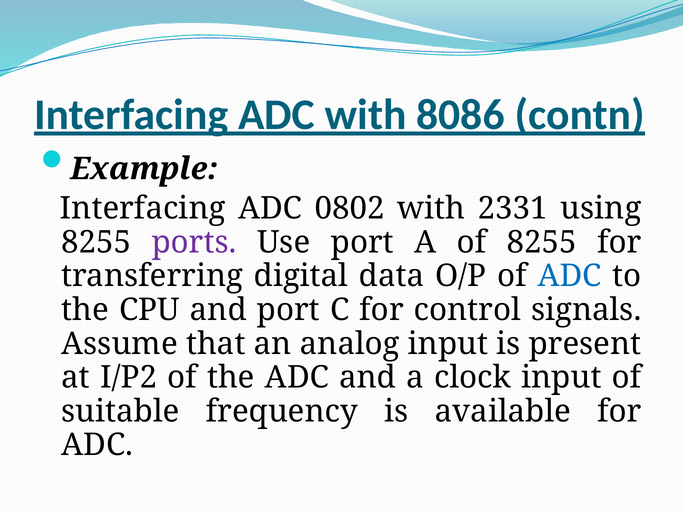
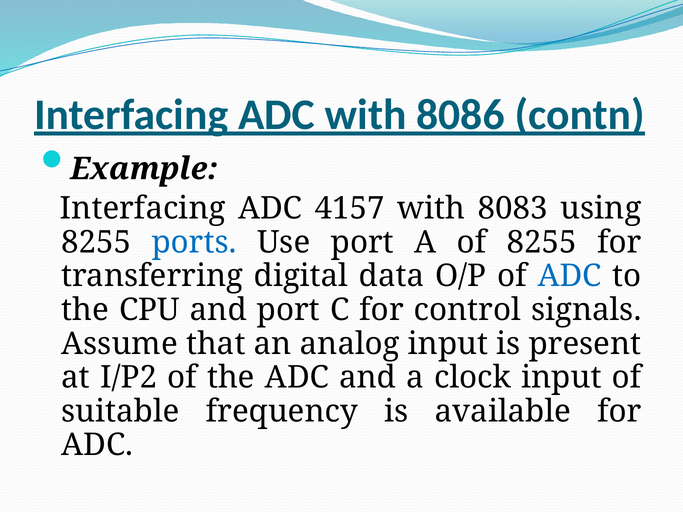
0802: 0802 -> 4157
2331: 2331 -> 8083
ports colour: purple -> blue
